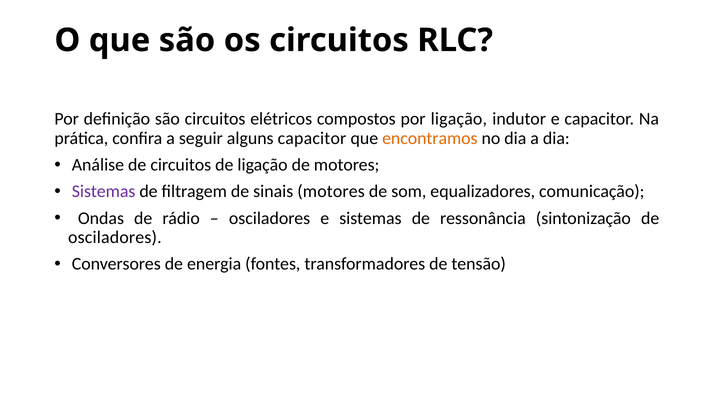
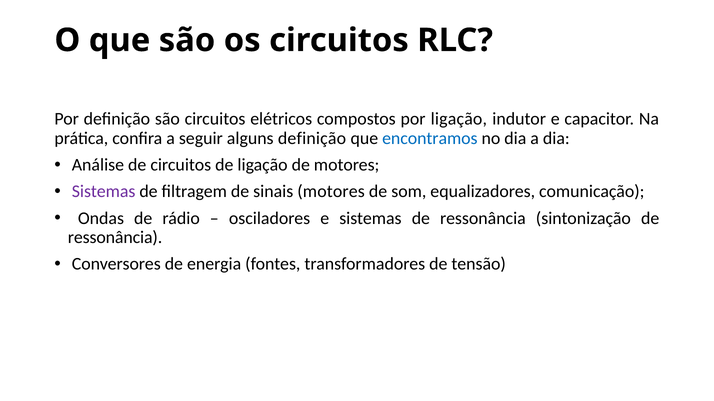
alguns capacitor: capacitor -> definição
encontramos colour: orange -> blue
osciladores at (115, 238): osciladores -> ressonância
